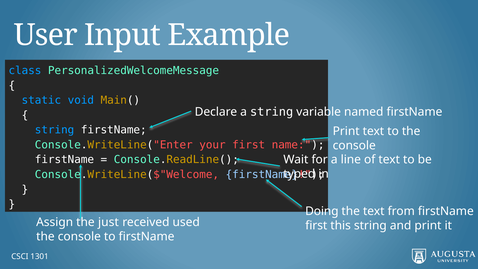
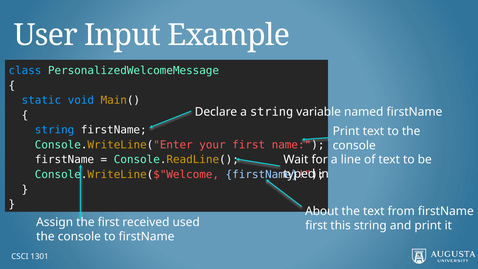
Doing: Doing -> About
just at (108, 222): just -> first
